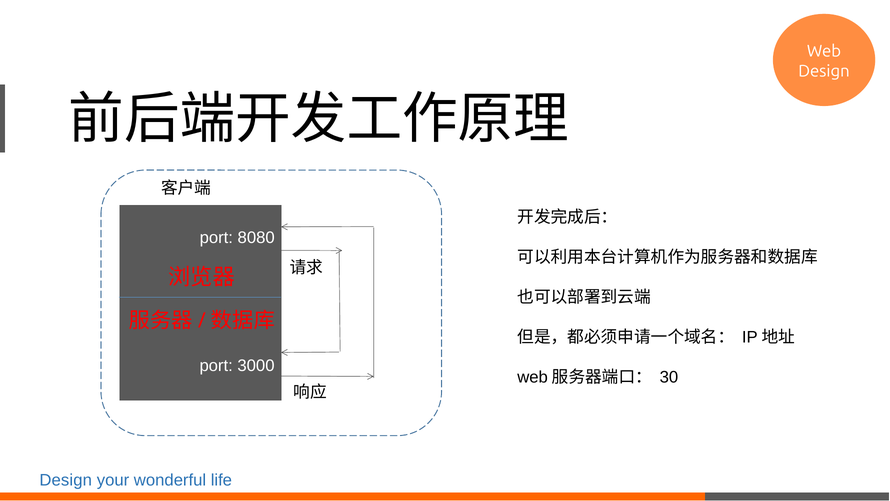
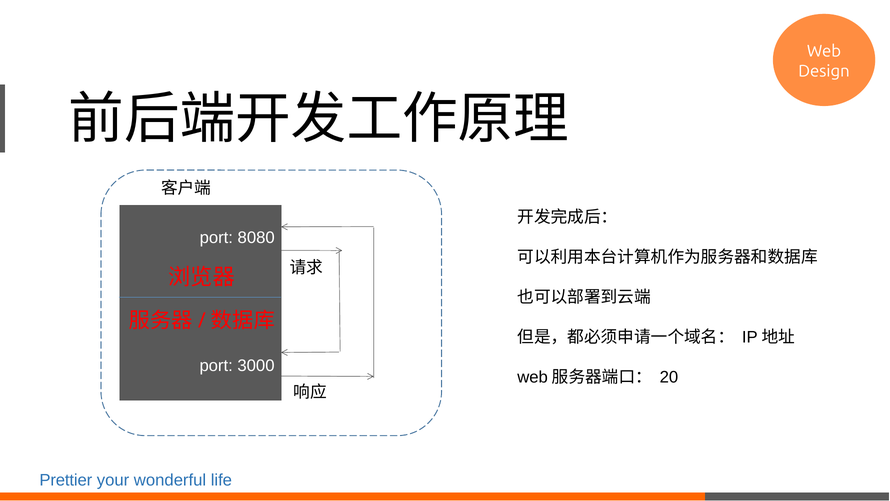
30: 30 -> 20
Design at (66, 480): Design -> Prettier
